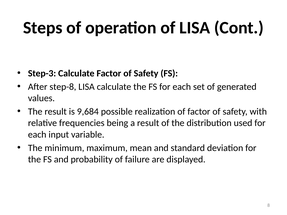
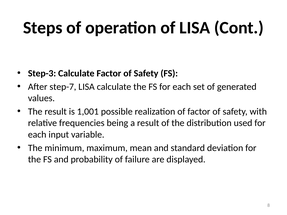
step-8: step-8 -> step-7
9,684: 9,684 -> 1,001
